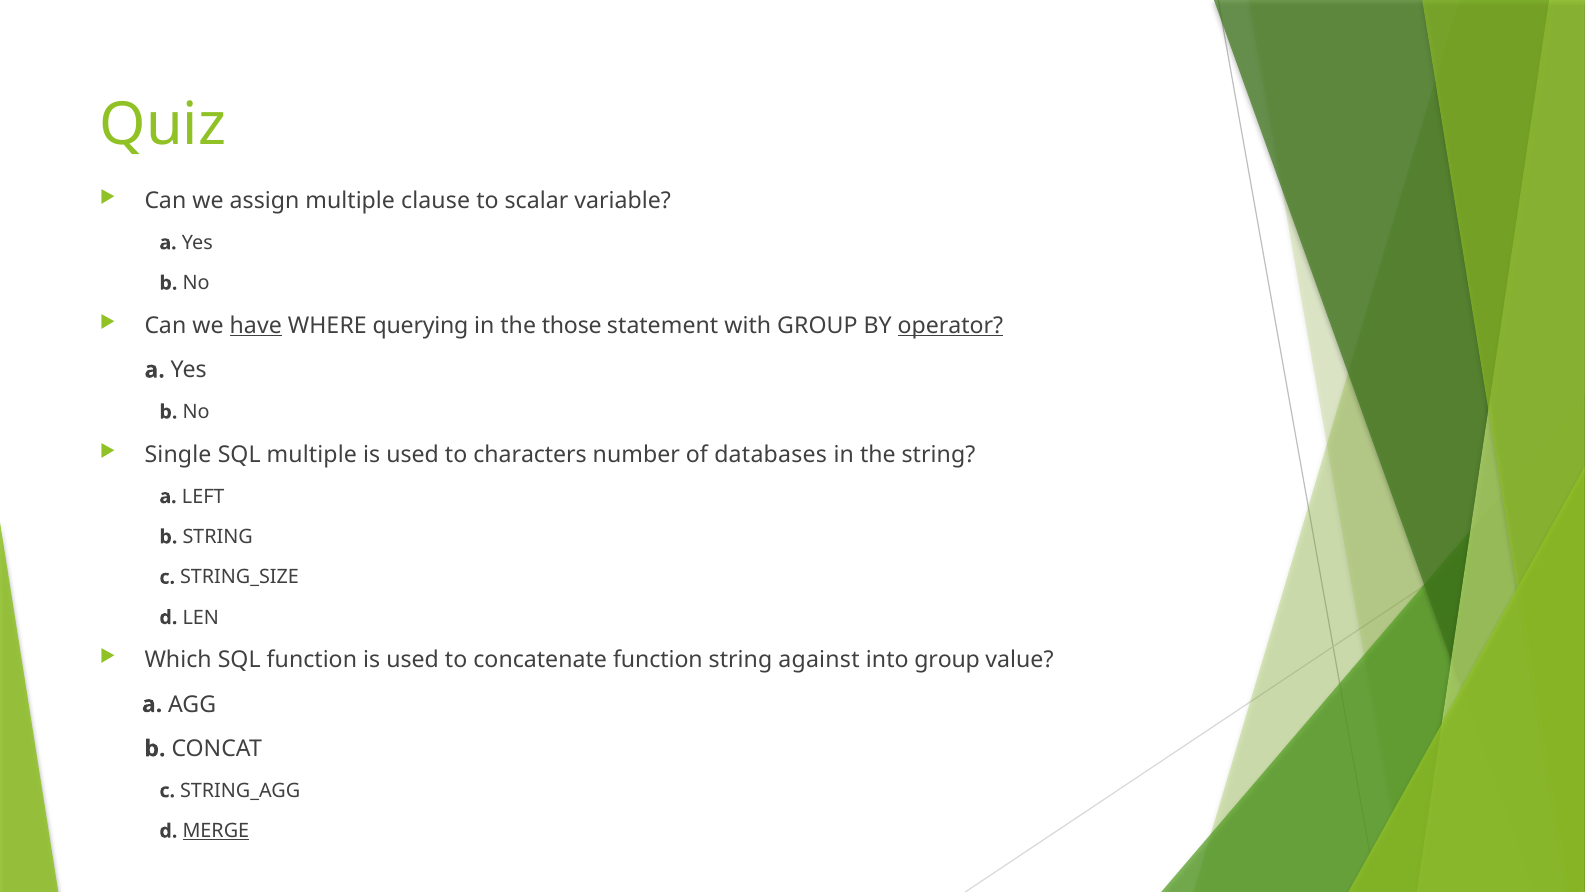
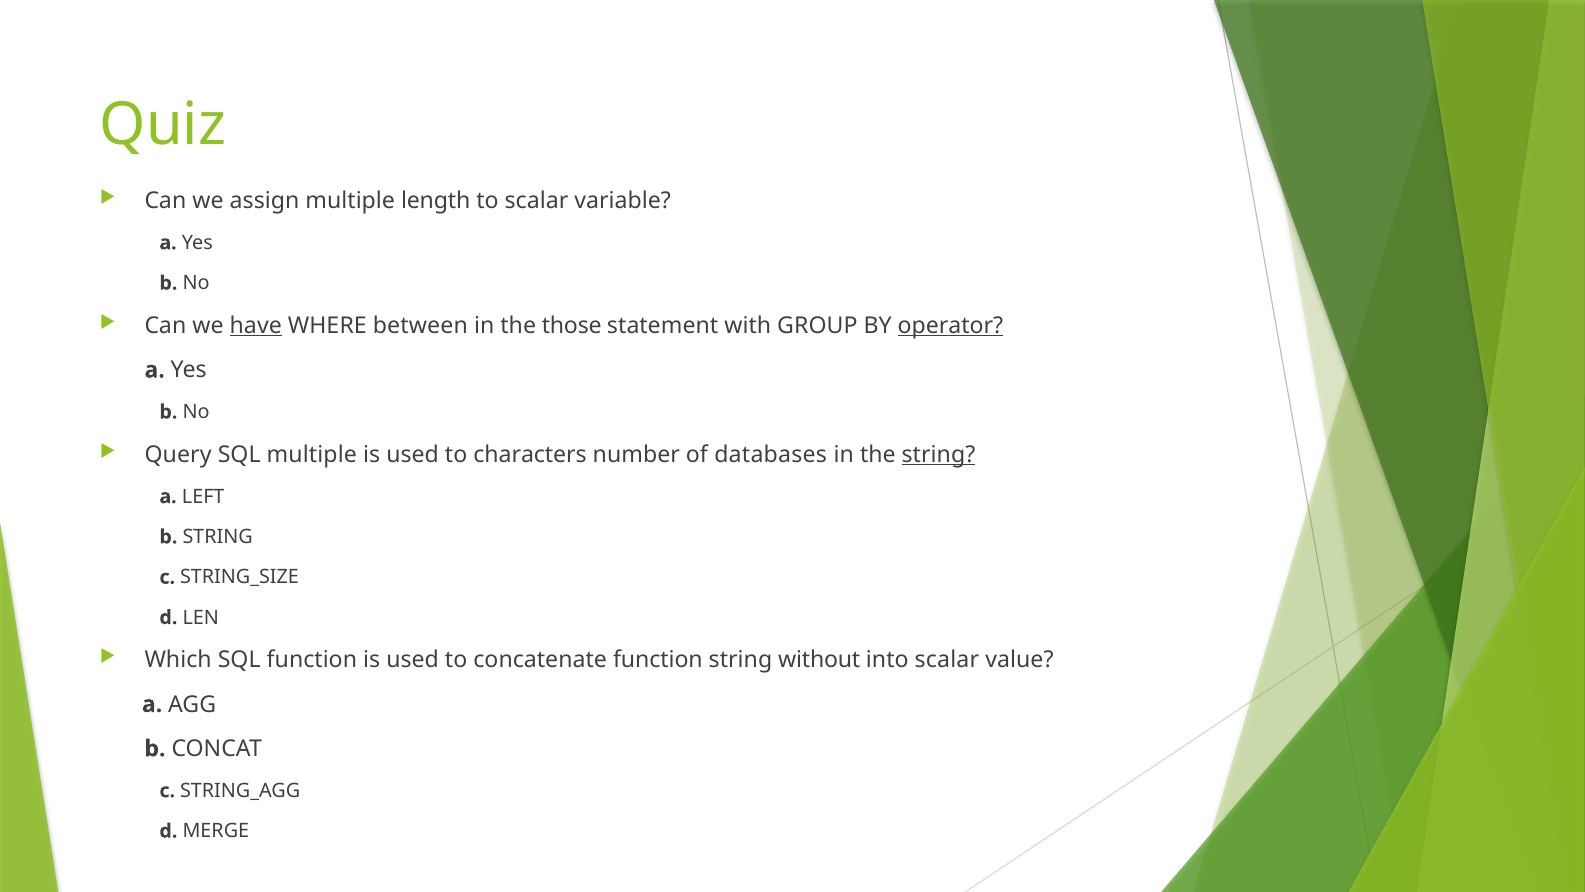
clause: clause -> length
querying: querying -> between
Single: Single -> Query
string at (938, 454) underline: none -> present
against: against -> without
into group: group -> scalar
MERGE underline: present -> none
